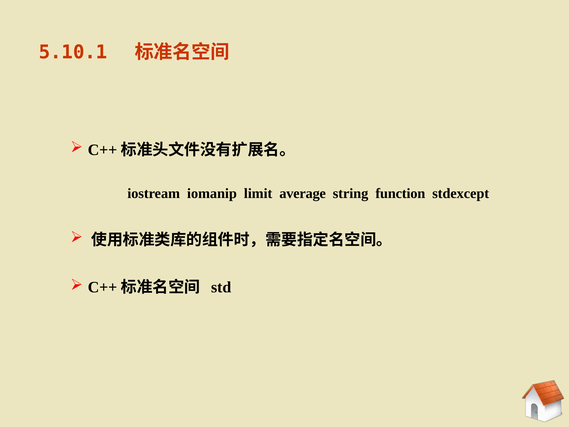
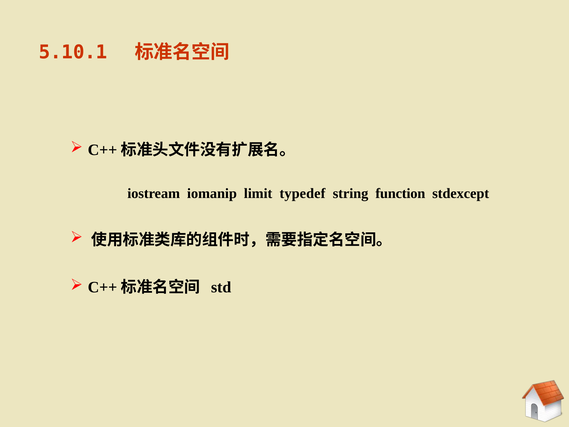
average: average -> typedef
